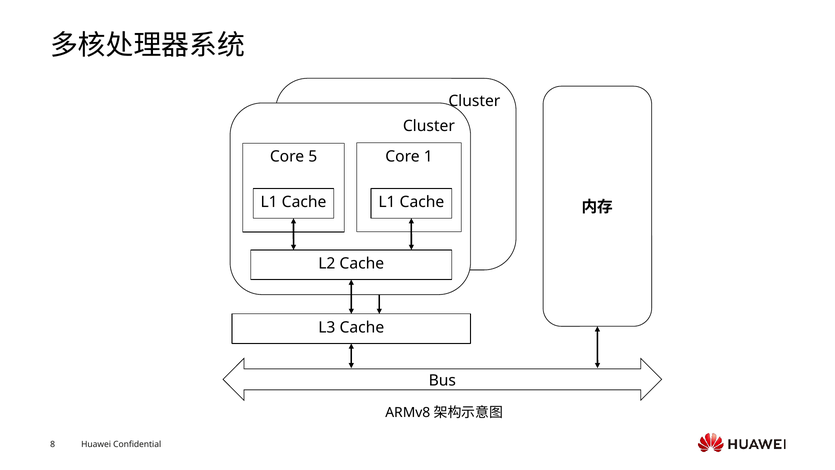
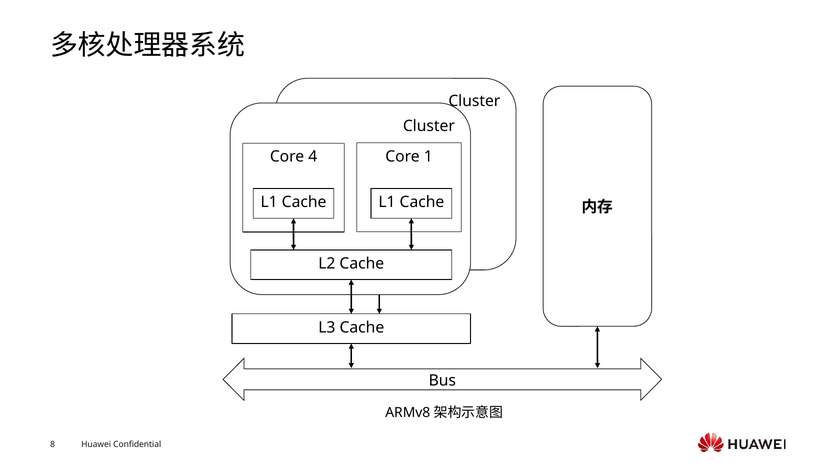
5: 5 -> 4
